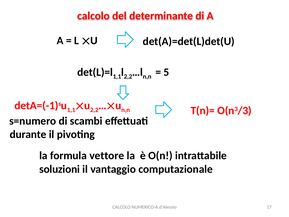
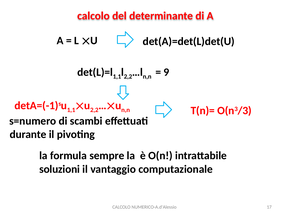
5: 5 -> 9
vettore: vettore -> sempre
